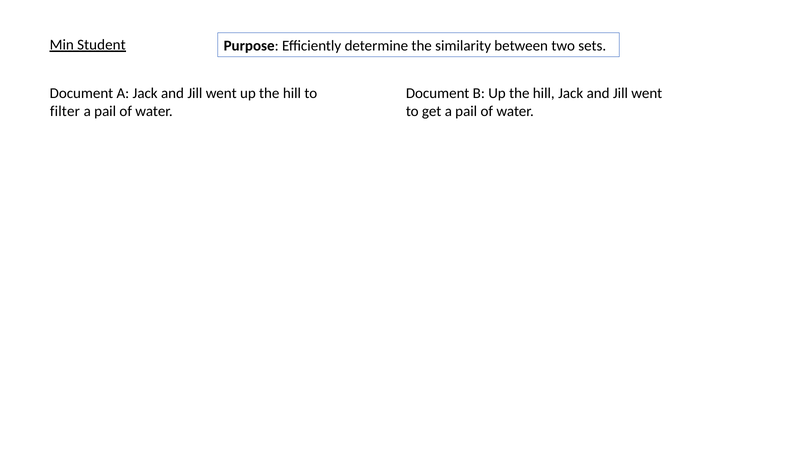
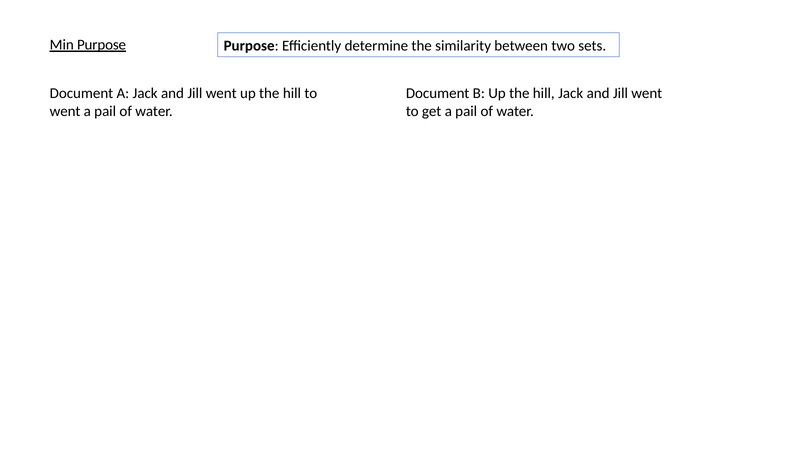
Min Student: Student -> Purpose
filter at (65, 111): filter -> went
